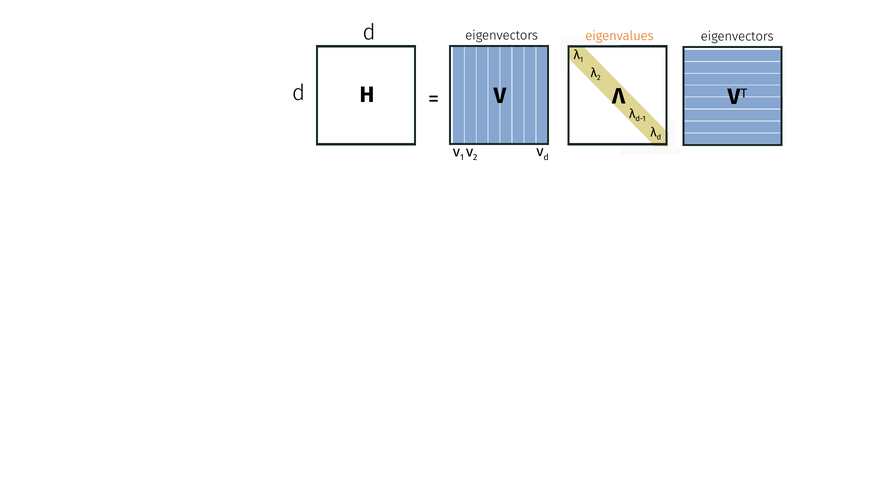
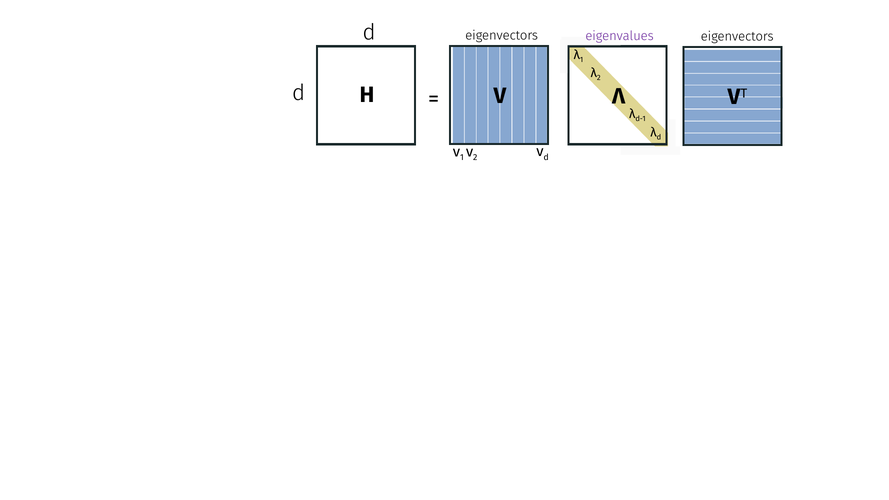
eigenvalues colour: orange -> purple
